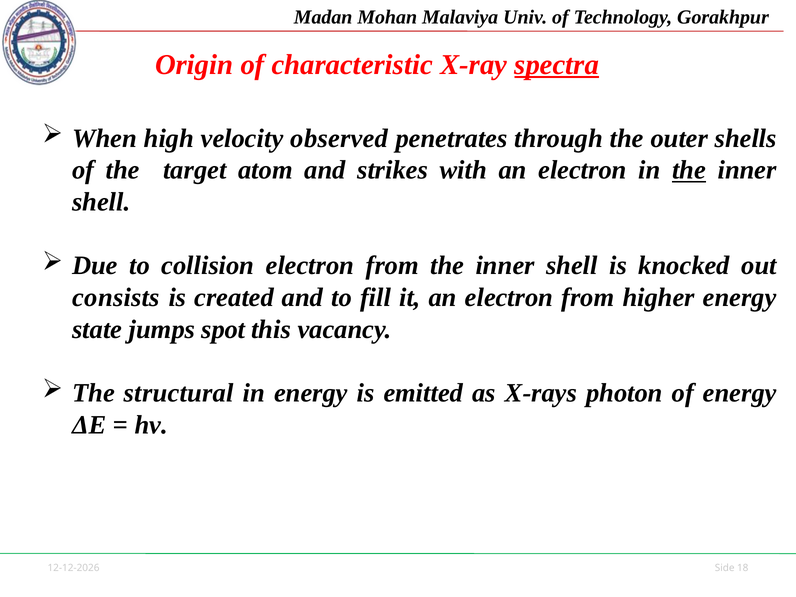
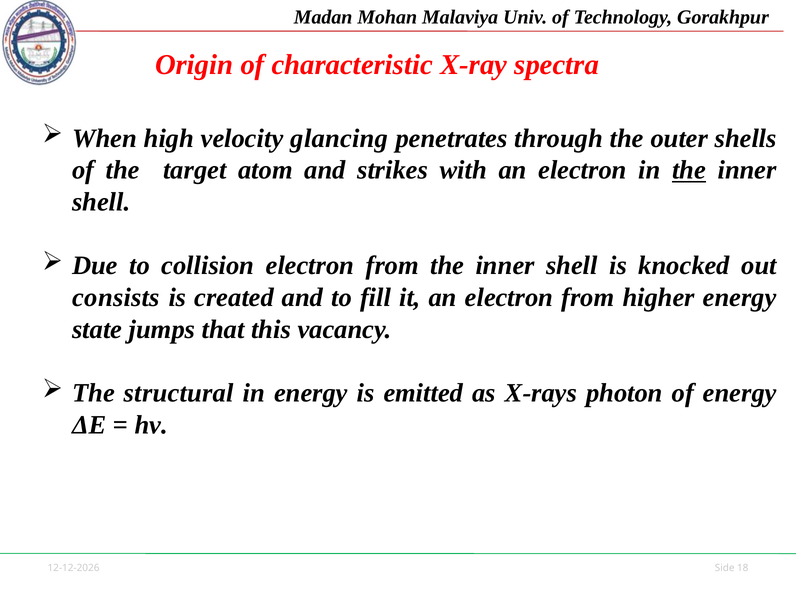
spectra underline: present -> none
observed: observed -> glancing
spot: spot -> that
